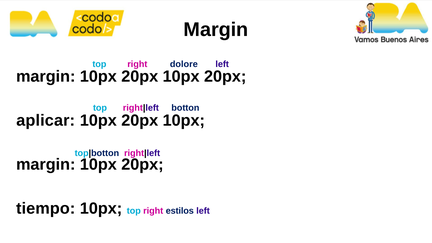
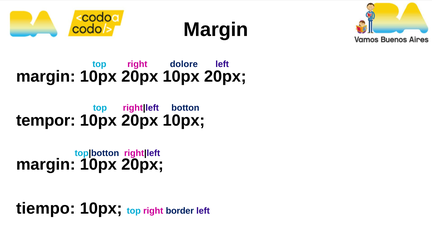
aplicar: aplicar -> tempor
estilos: estilos -> border
